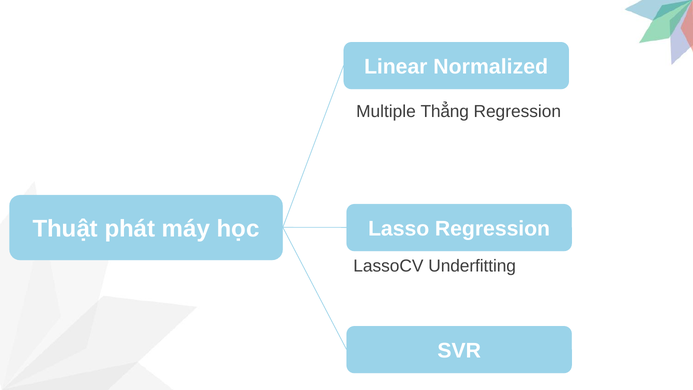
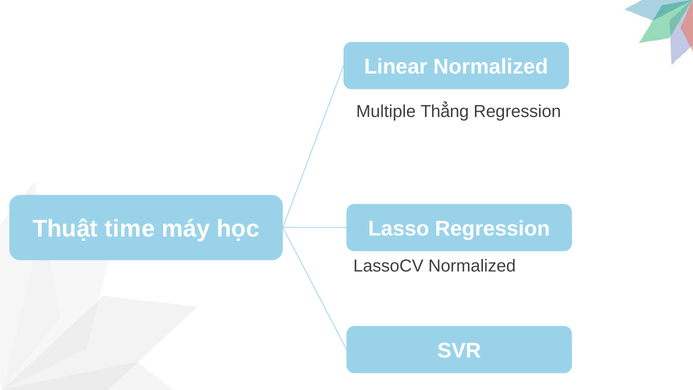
phát: phát -> time
LassoCV Underfitting: Underfitting -> Normalized
